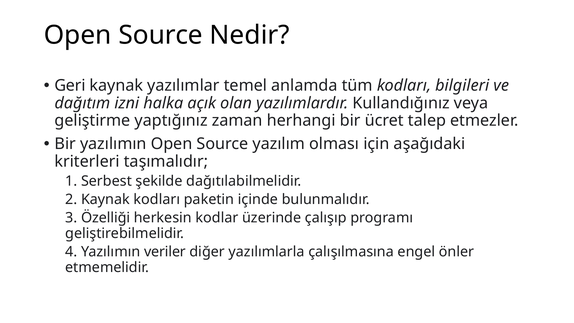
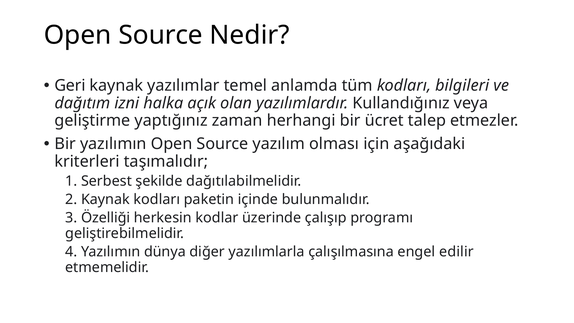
veriler: veriler -> dünya
önler: önler -> edilir
